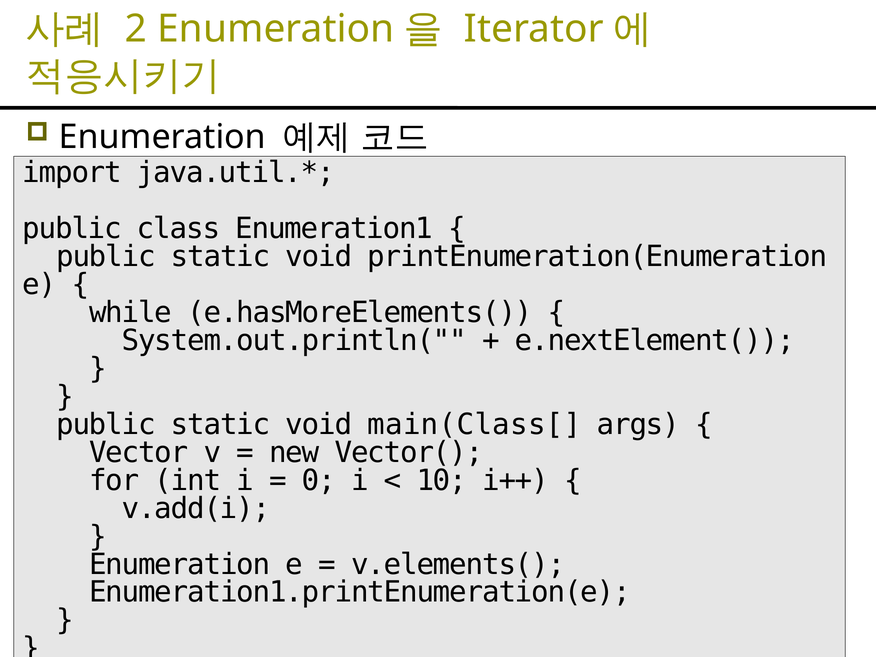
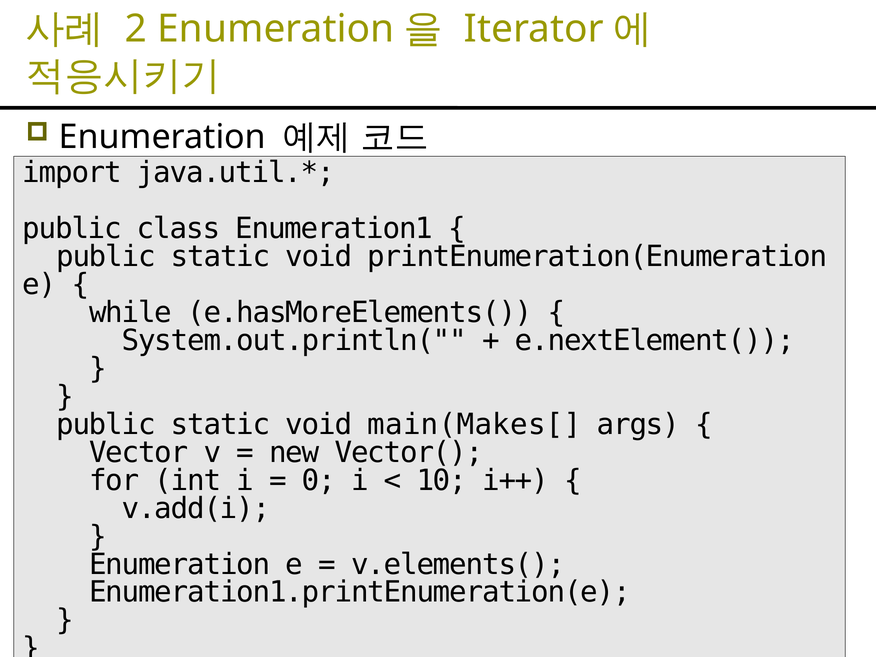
main(Class[: main(Class[ -> main(Makes[
